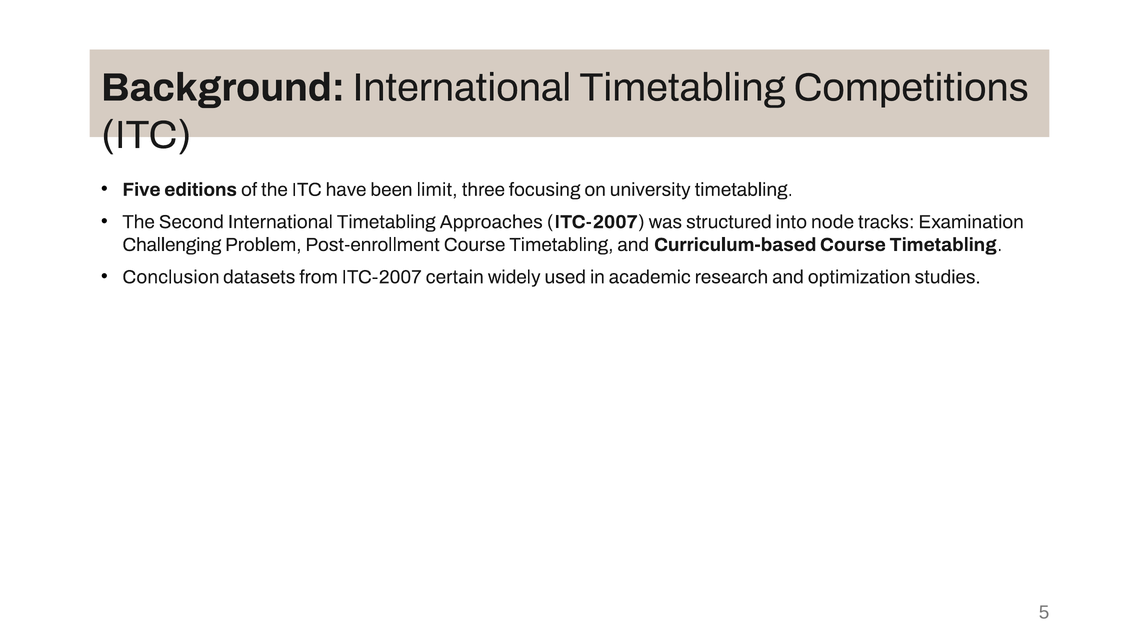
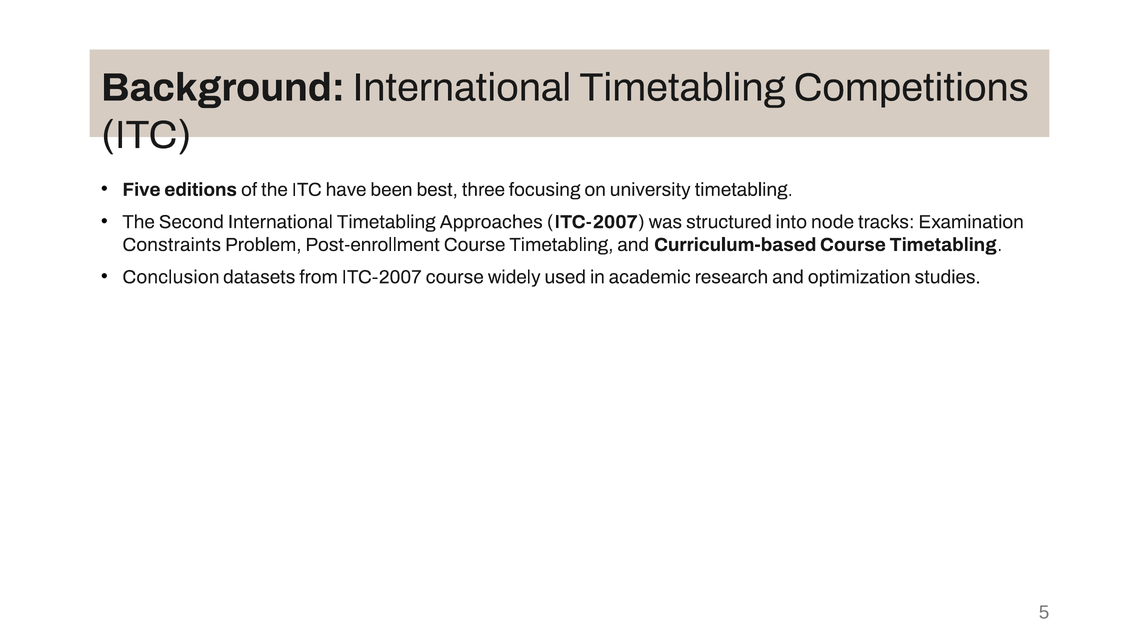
limit: limit -> best
Challenging: Challenging -> Constraints
ITC-2007 certain: certain -> course
